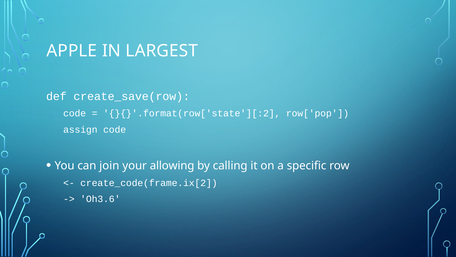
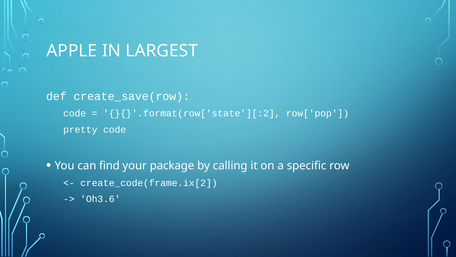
assign: assign -> pretty
join: join -> find
allowing: allowing -> package
